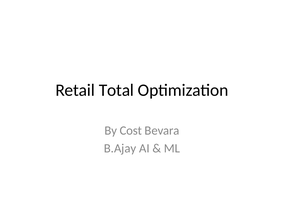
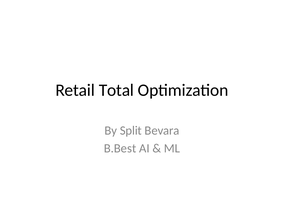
Cost: Cost -> Split
B.Ajay: B.Ajay -> B.Best
